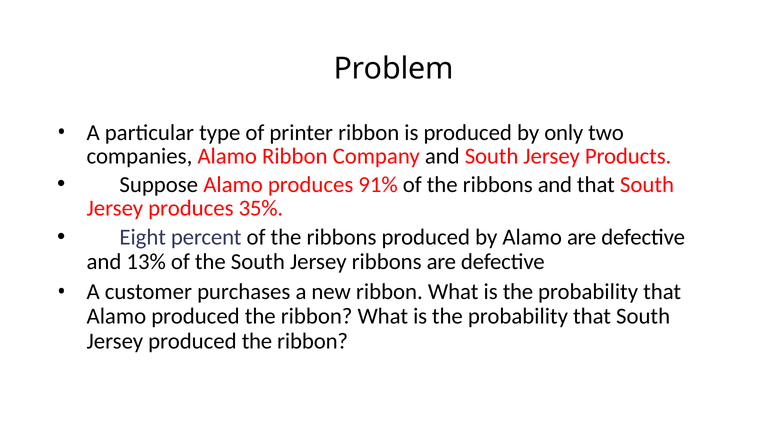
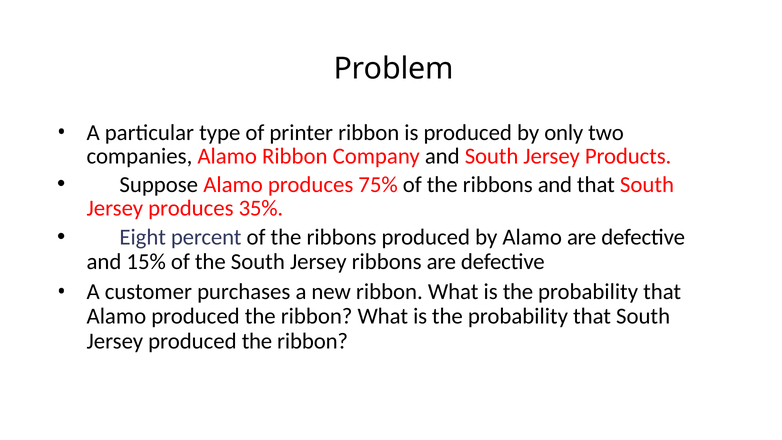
91%: 91% -> 75%
13%: 13% -> 15%
